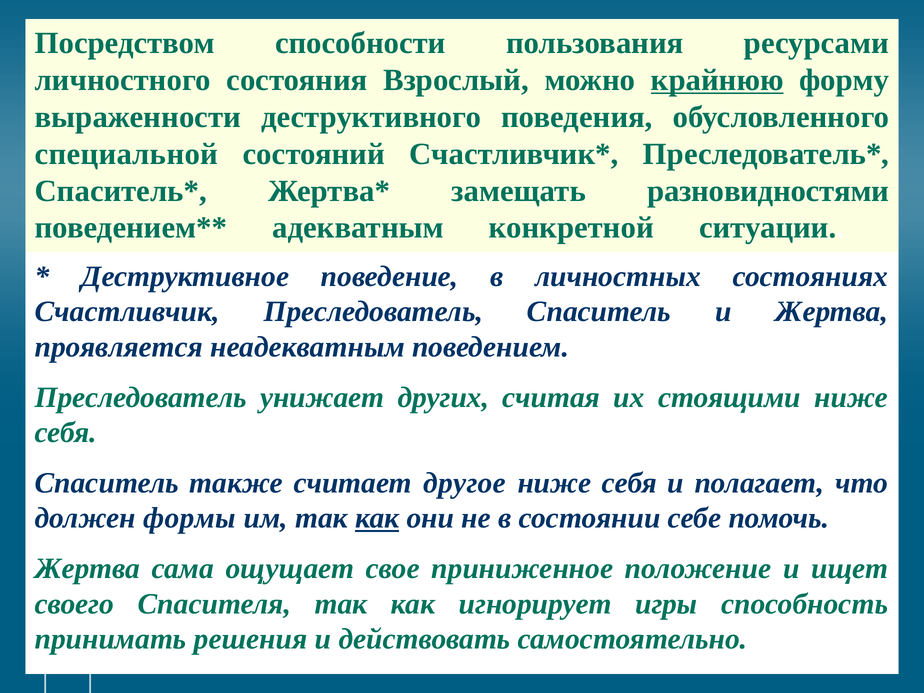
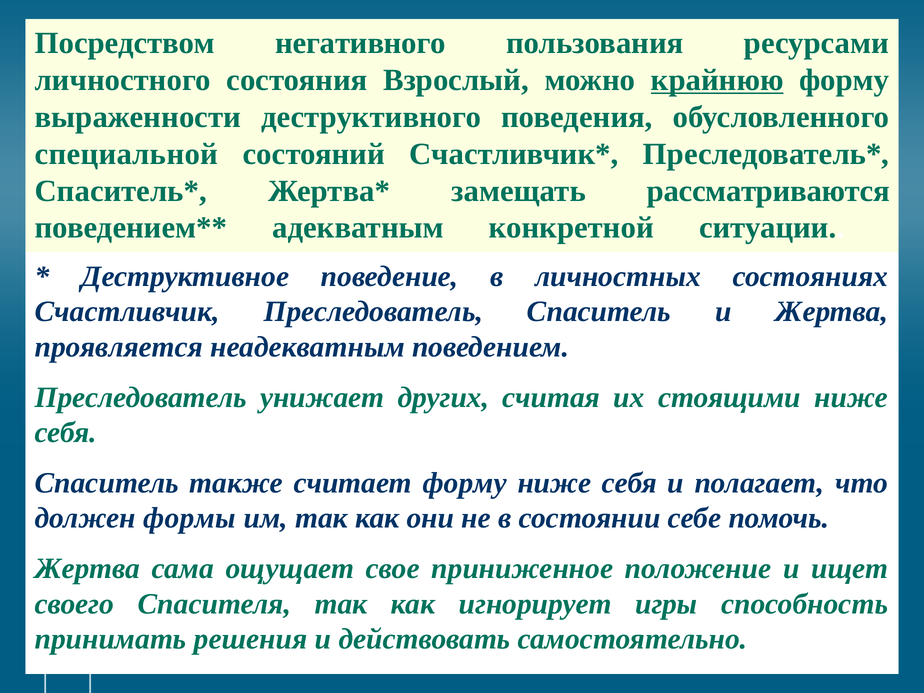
способности: способности -> негативного
разновидностями: разновидностями -> рассматриваются
считает другое: другое -> форму
как at (377, 518) underline: present -> none
